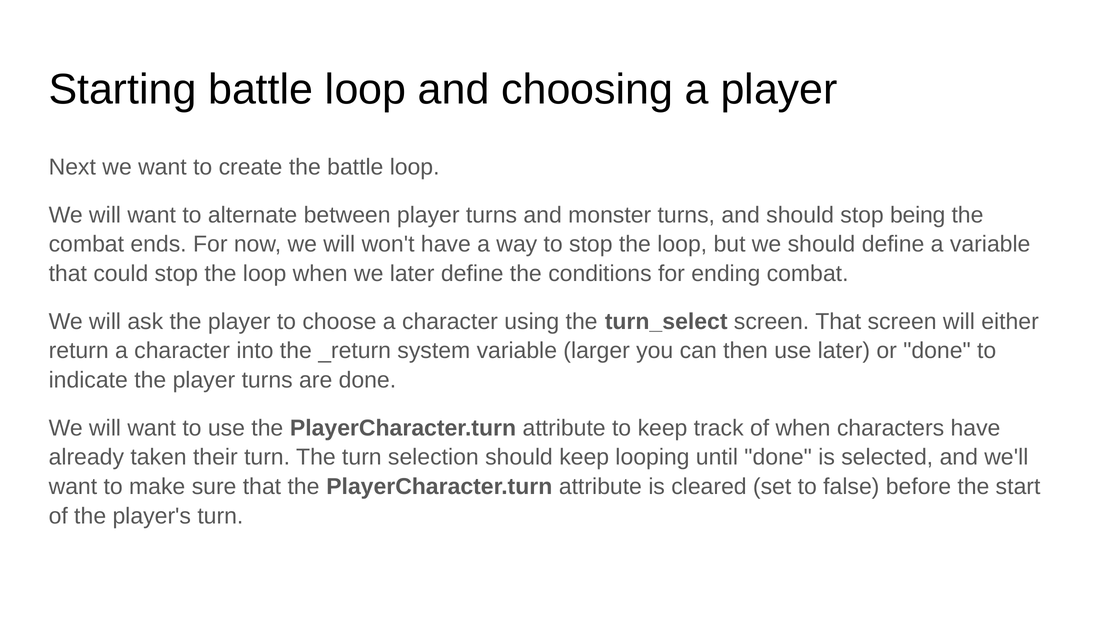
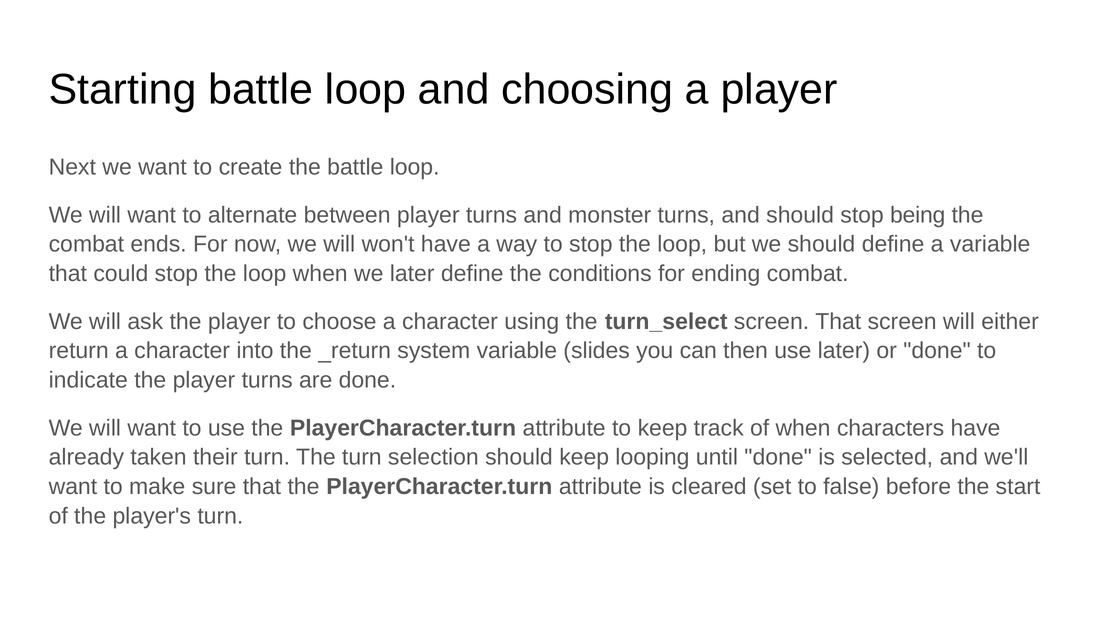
larger: larger -> slides
